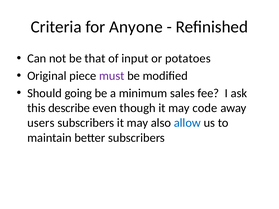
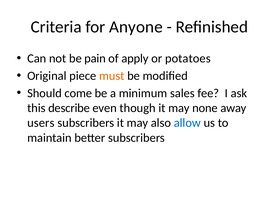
that: that -> pain
input: input -> apply
must colour: purple -> orange
going: going -> come
code: code -> none
